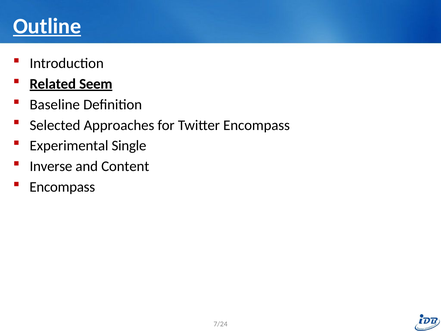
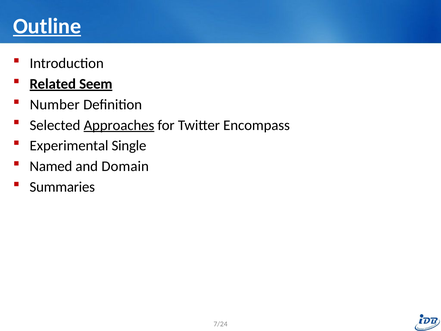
Baseline: Baseline -> Number
Approaches underline: none -> present
Inverse: Inverse -> Named
Content: Content -> Domain
Encompass at (62, 187): Encompass -> Summaries
